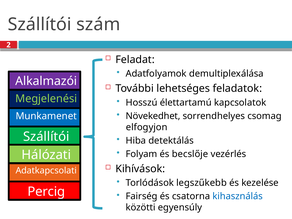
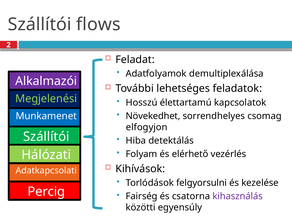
szám: szám -> flows
becslője: becslője -> elérhető
legszűkebb: legszűkebb -> felgyorsulni
kihasználás colour: blue -> purple
